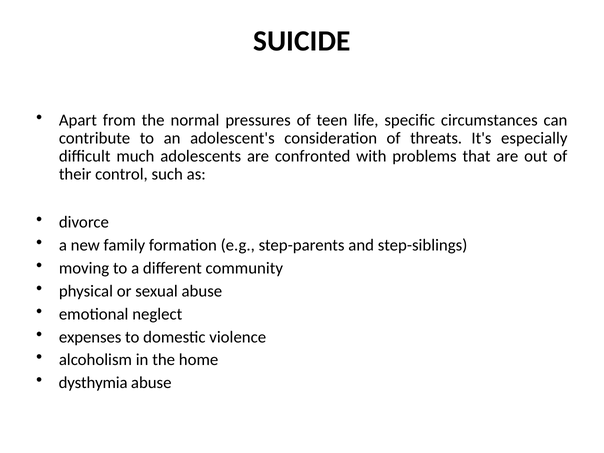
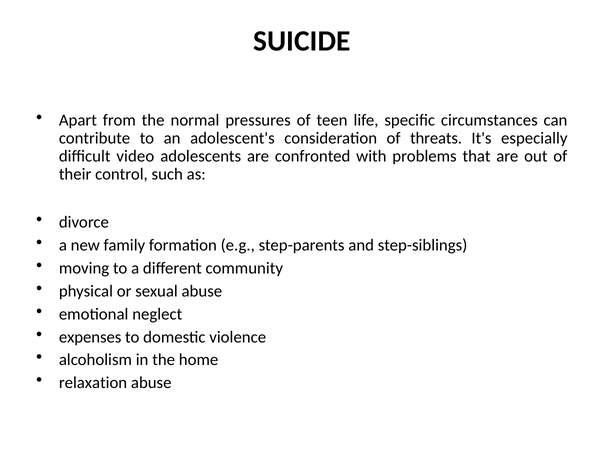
much: much -> video
dysthymia: dysthymia -> relaxation
